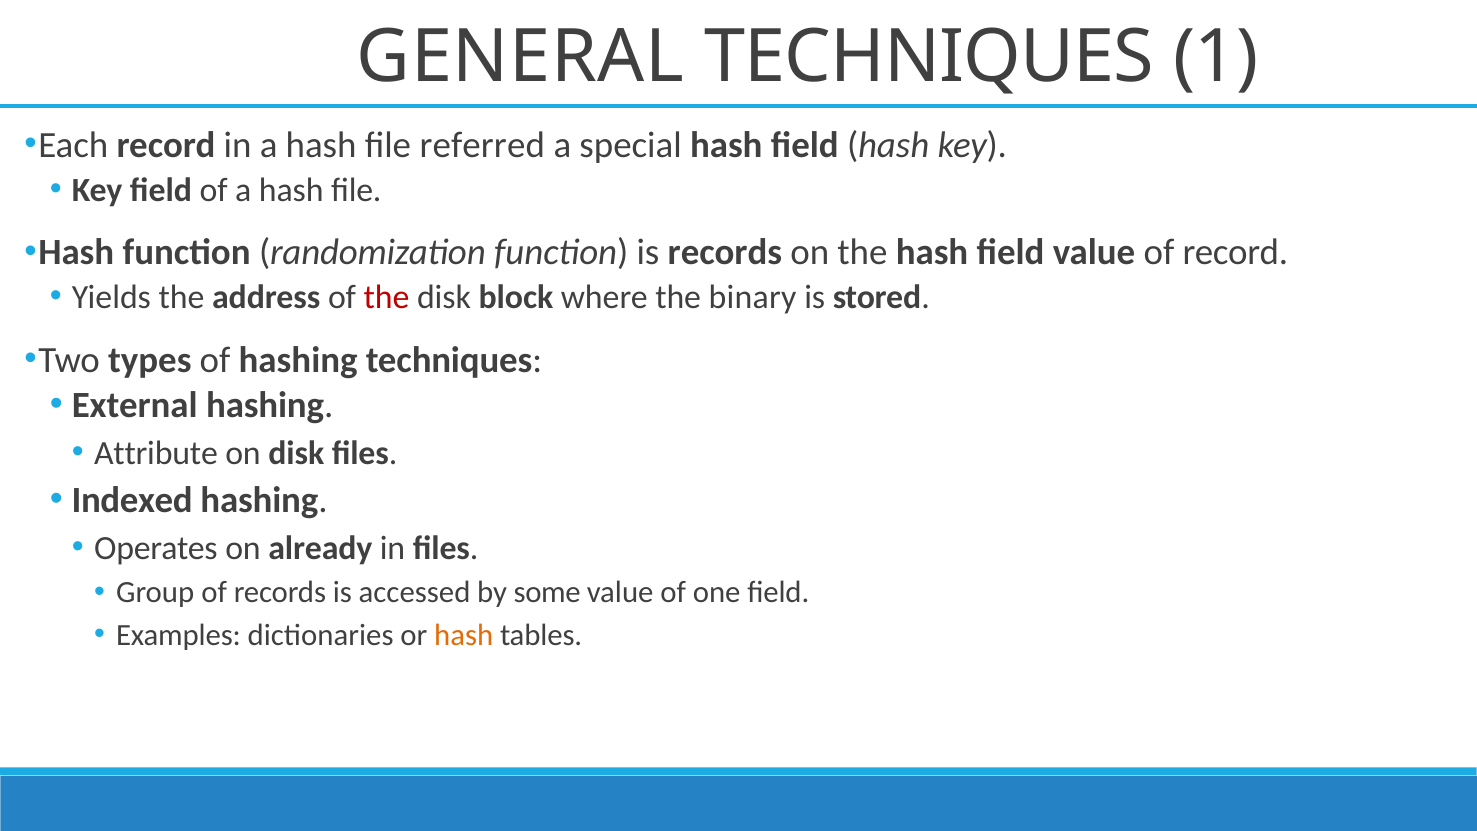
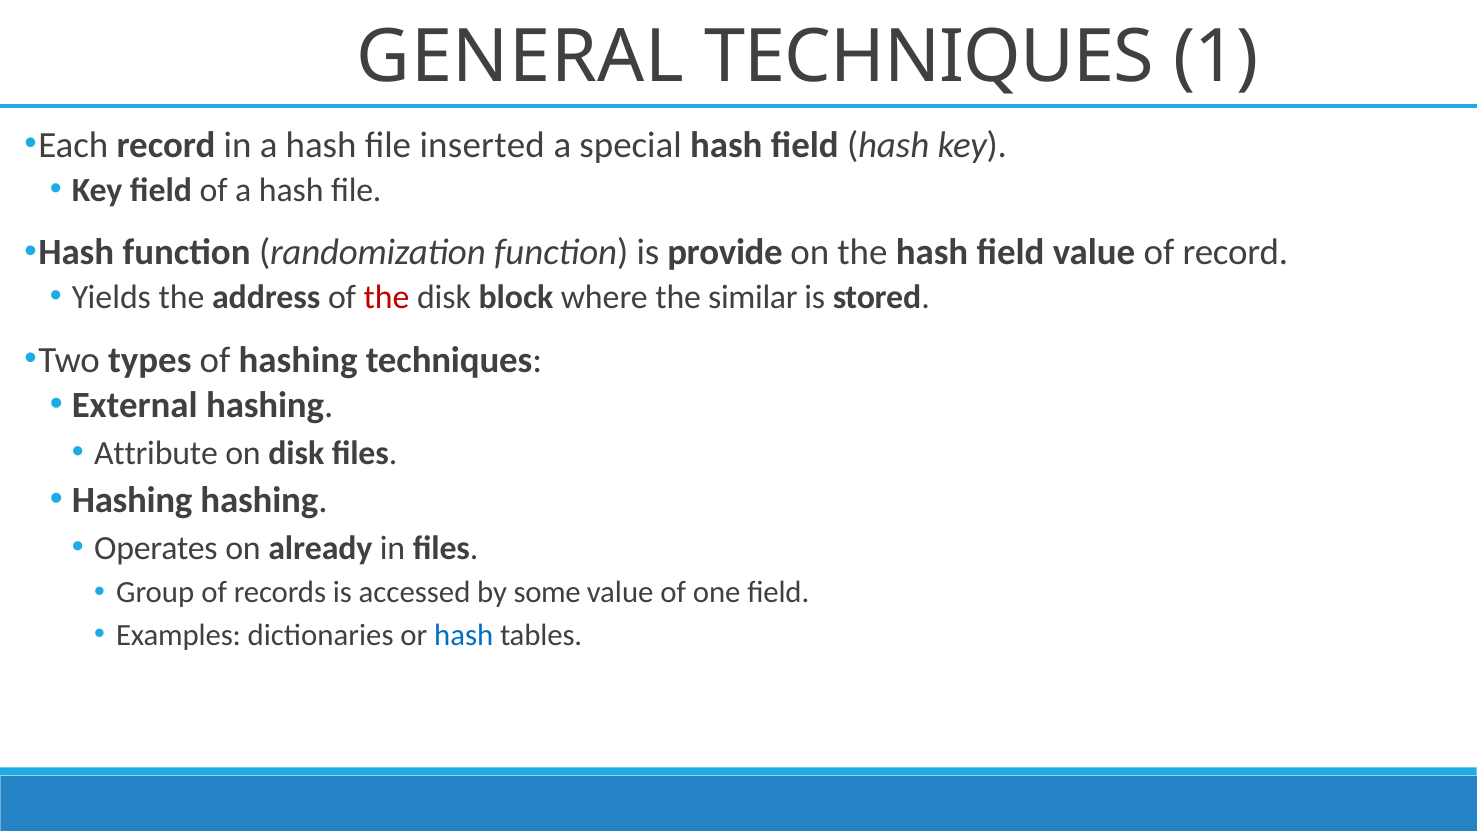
referred: referred -> inserted
is records: records -> provide
binary: binary -> similar
Indexed at (132, 501): Indexed -> Hashing
hash at (464, 635) colour: orange -> blue
